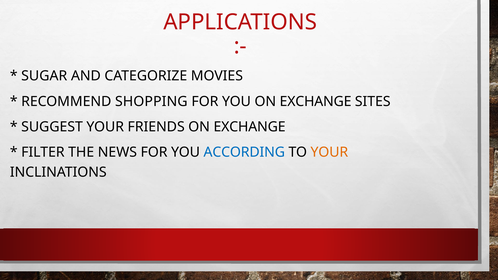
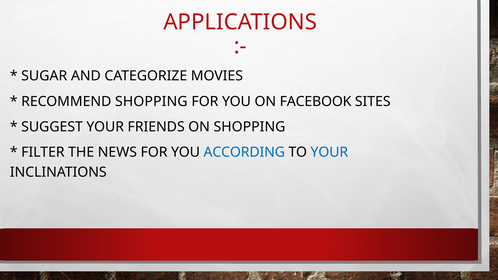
YOU ON EXCHANGE: EXCHANGE -> FACEBOOK
FRIENDS ON EXCHANGE: EXCHANGE -> SHOPPING
YOUR at (329, 152) colour: orange -> blue
